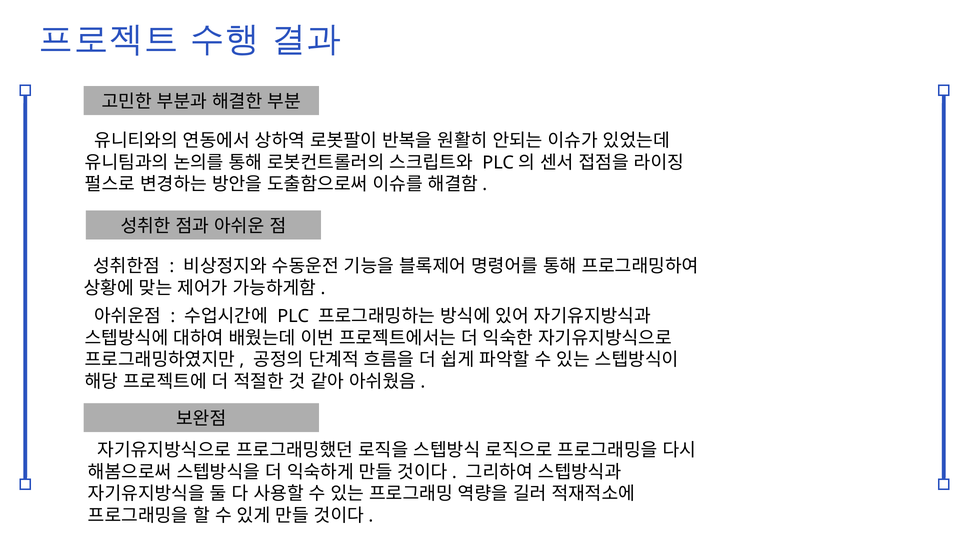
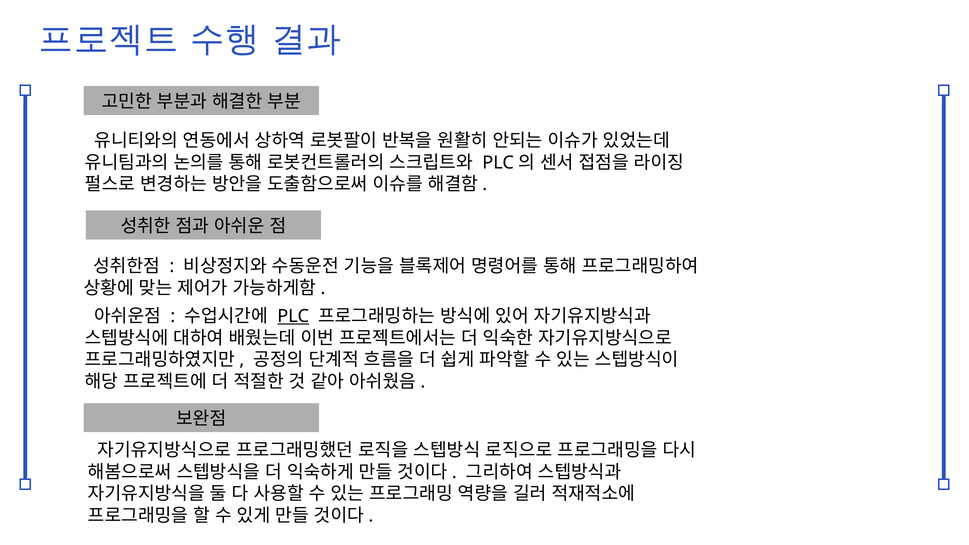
PLC underline: none -> present
